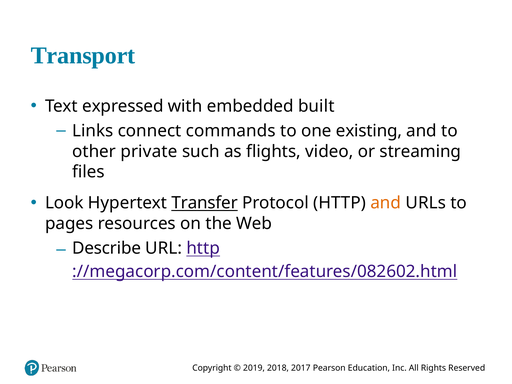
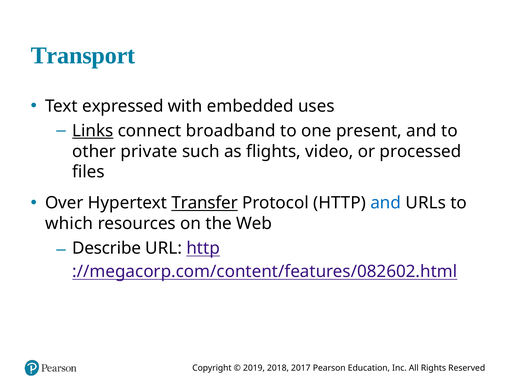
built: built -> uses
Links underline: none -> present
commands: commands -> broadband
existing: existing -> present
streaming: streaming -> processed
Look: Look -> Over
and at (386, 203) colour: orange -> blue
pages: pages -> which
